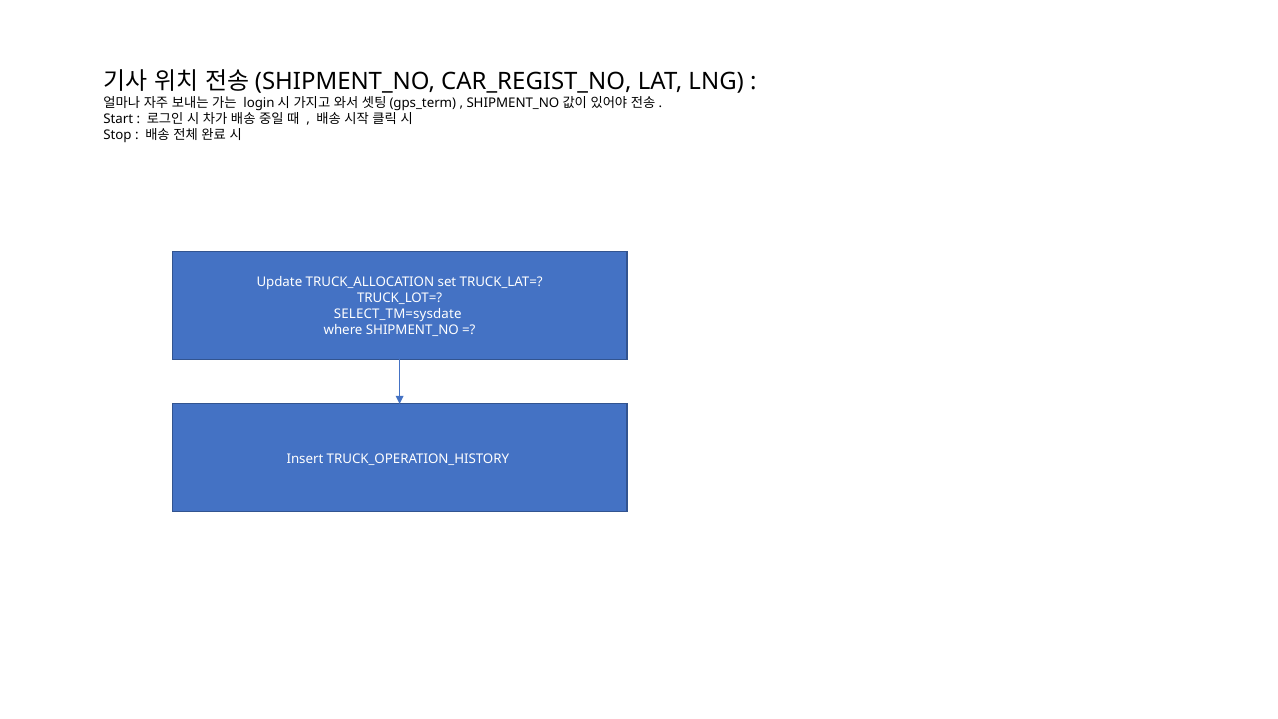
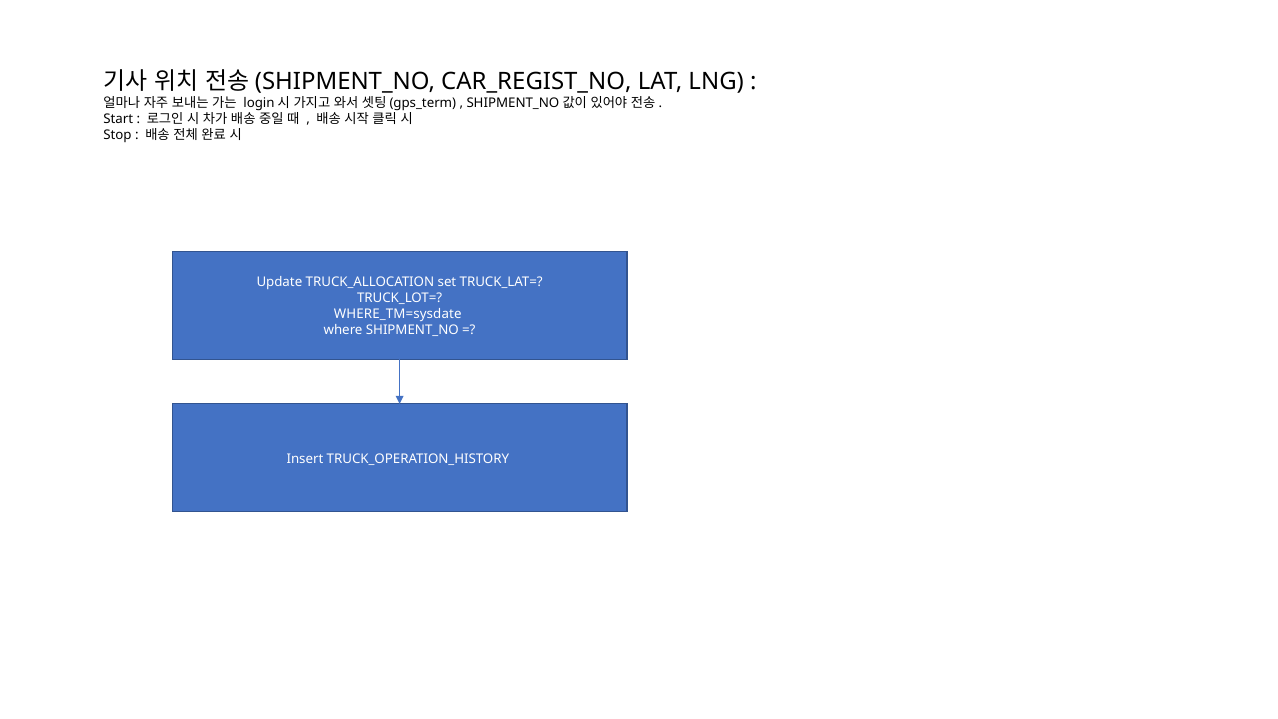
SELECT_TM=sysdate: SELECT_TM=sysdate -> WHERE_TM=sysdate
